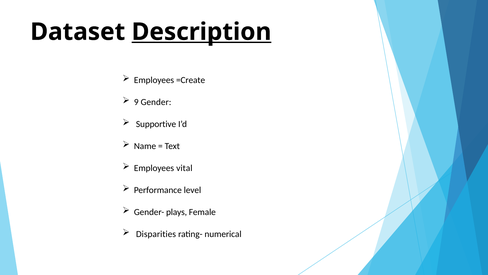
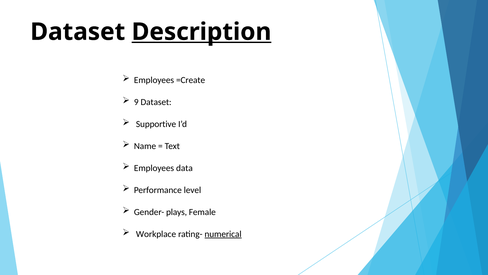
9 Gender: Gender -> Dataset
vital: vital -> data
Disparities: Disparities -> Workplace
numerical underline: none -> present
